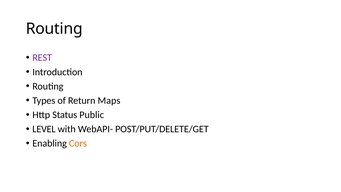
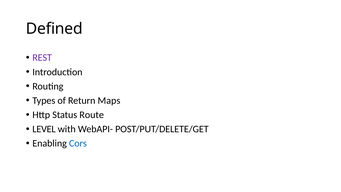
Routing at (54, 29): Routing -> Defined
Public: Public -> Route
Cors colour: orange -> blue
